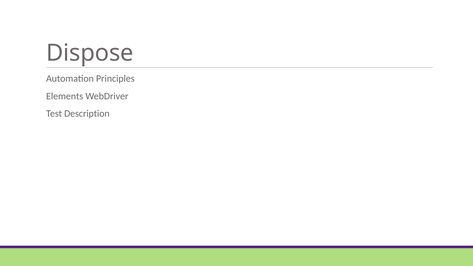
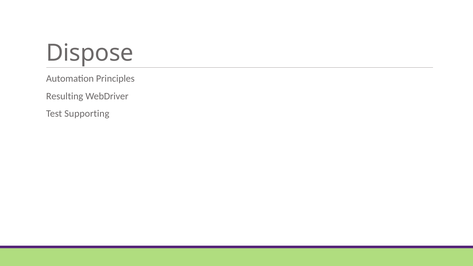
Elements: Elements -> Resulting
Description: Description -> Supporting
